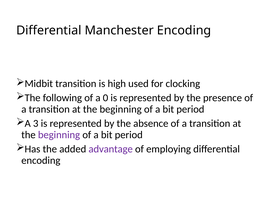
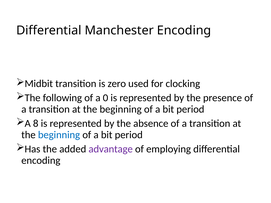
high: high -> zero
3: 3 -> 8
beginning at (59, 135) colour: purple -> blue
